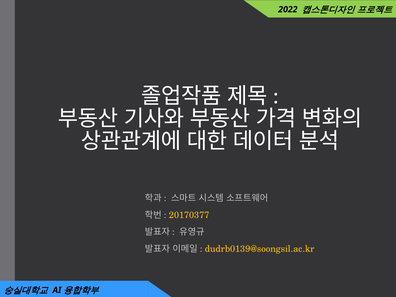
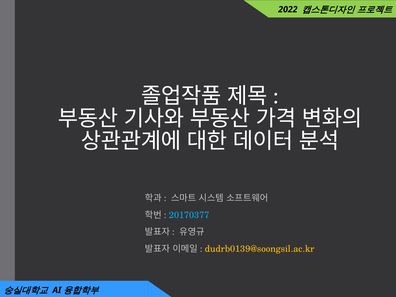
20170377 colour: yellow -> light blue
